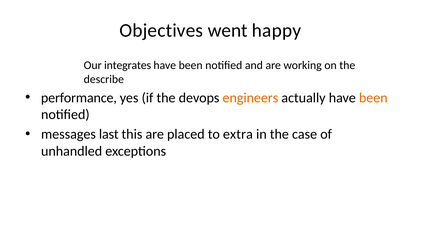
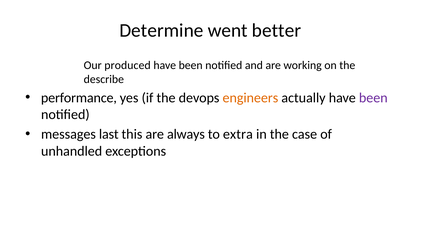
Objectives: Objectives -> Determine
happy: happy -> better
integrates: integrates -> produced
been at (373, 98) colour: orange -> purple
placed: placed -> always
